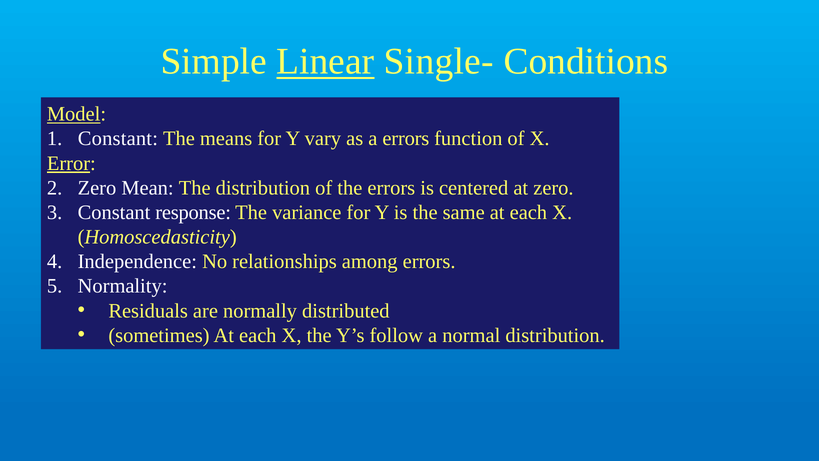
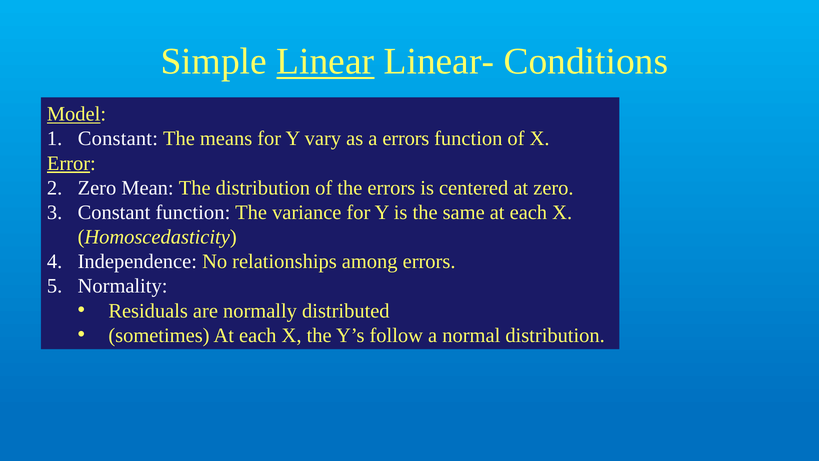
Single-: Single- -> Linear-
Constant response: response -> function
